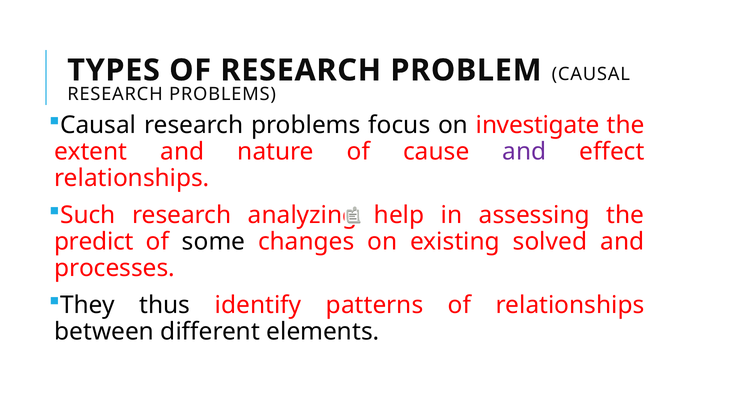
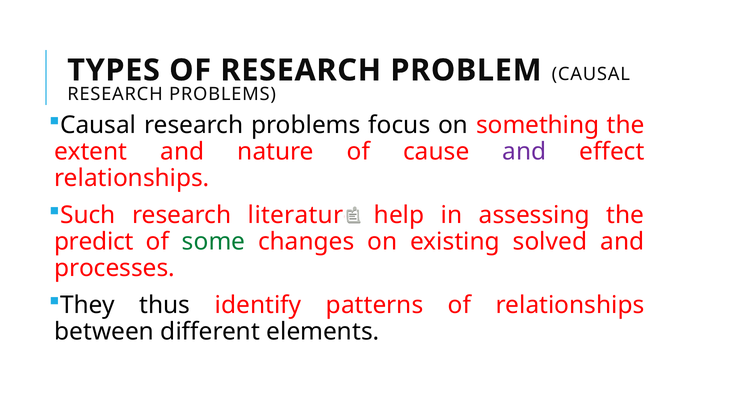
investigate: investigate -> something
analyzing: analyzing -> literature
some colour: black -> green
